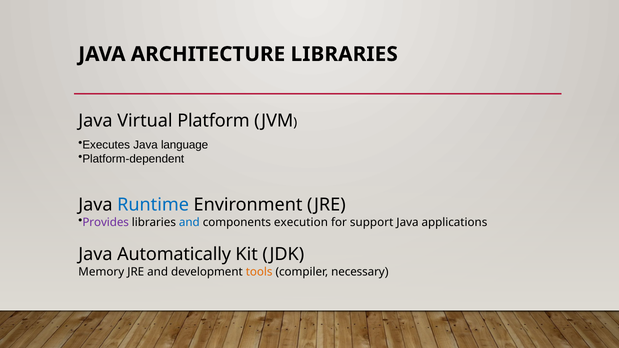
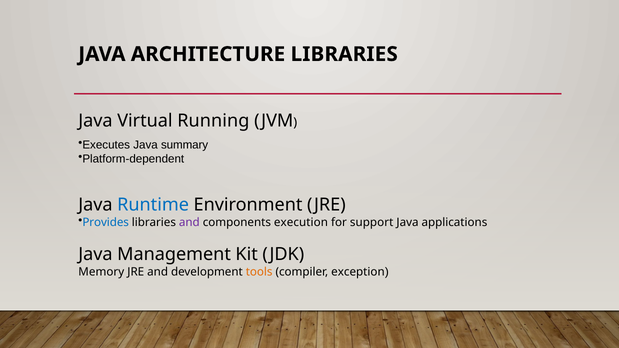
Platform: Platform -> Running
language: language -> summary
Provides colour: purple -> blue
and at (189, 222) colour: blue -> purple
Automatically: Automatically -> Management
necessary: necessary -> exception
